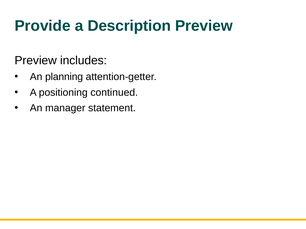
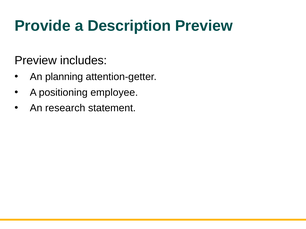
continued: continued -> employee
manager: manager -> research
